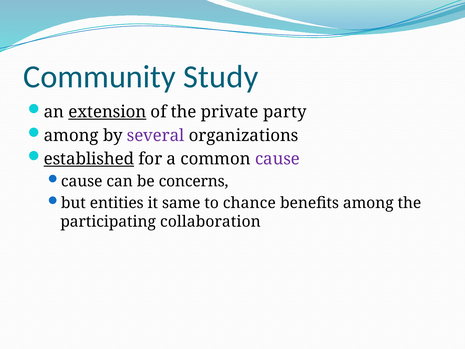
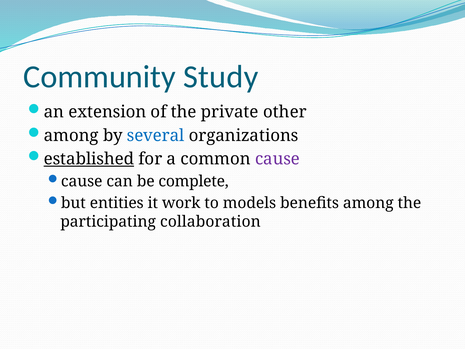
extension underline: present -> none
party: party -> other
several colour: purple -> blue
concerns: concerns -> complete
same: same -> work
chance: chance -> models
